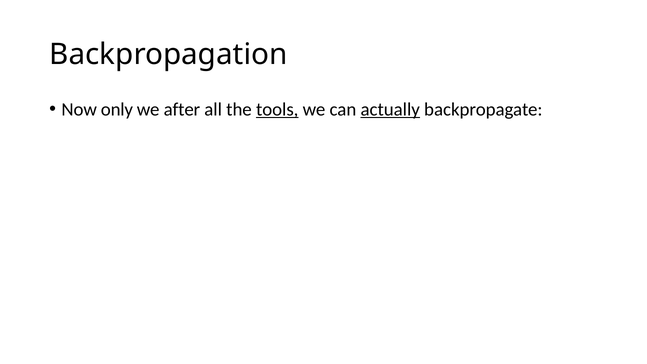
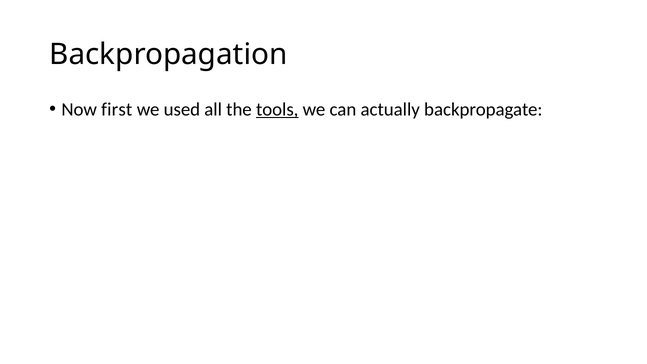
only: only -> first
after: after -> used
actually underline: present -> none
